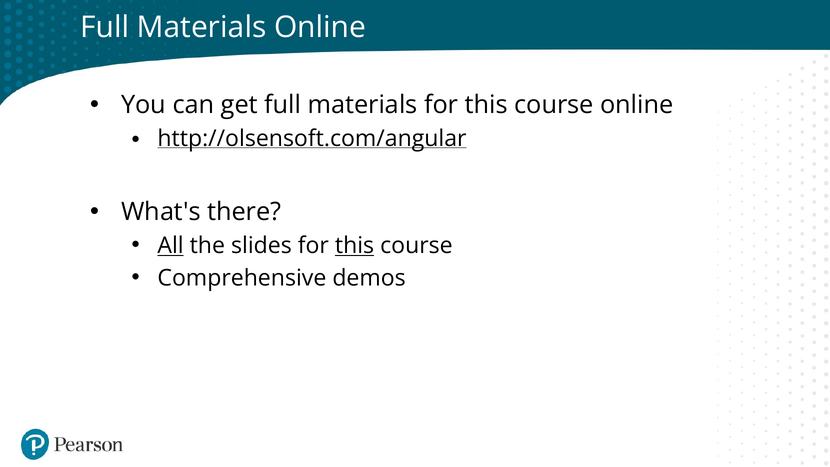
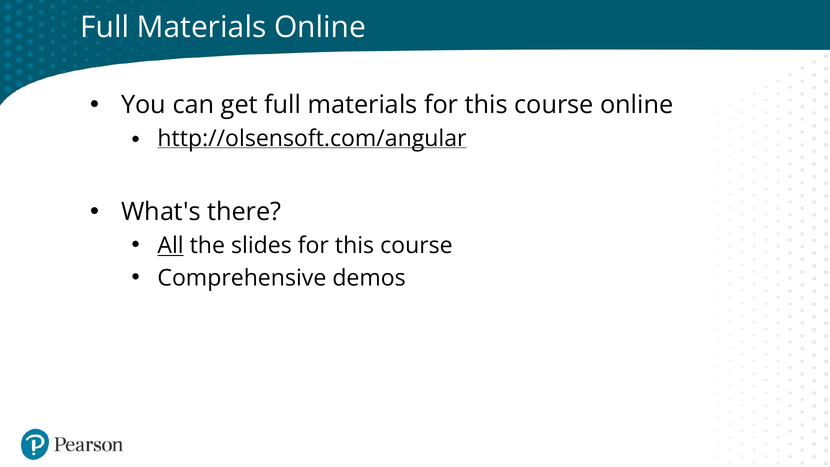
this at (354, 246) underline: present -> none
